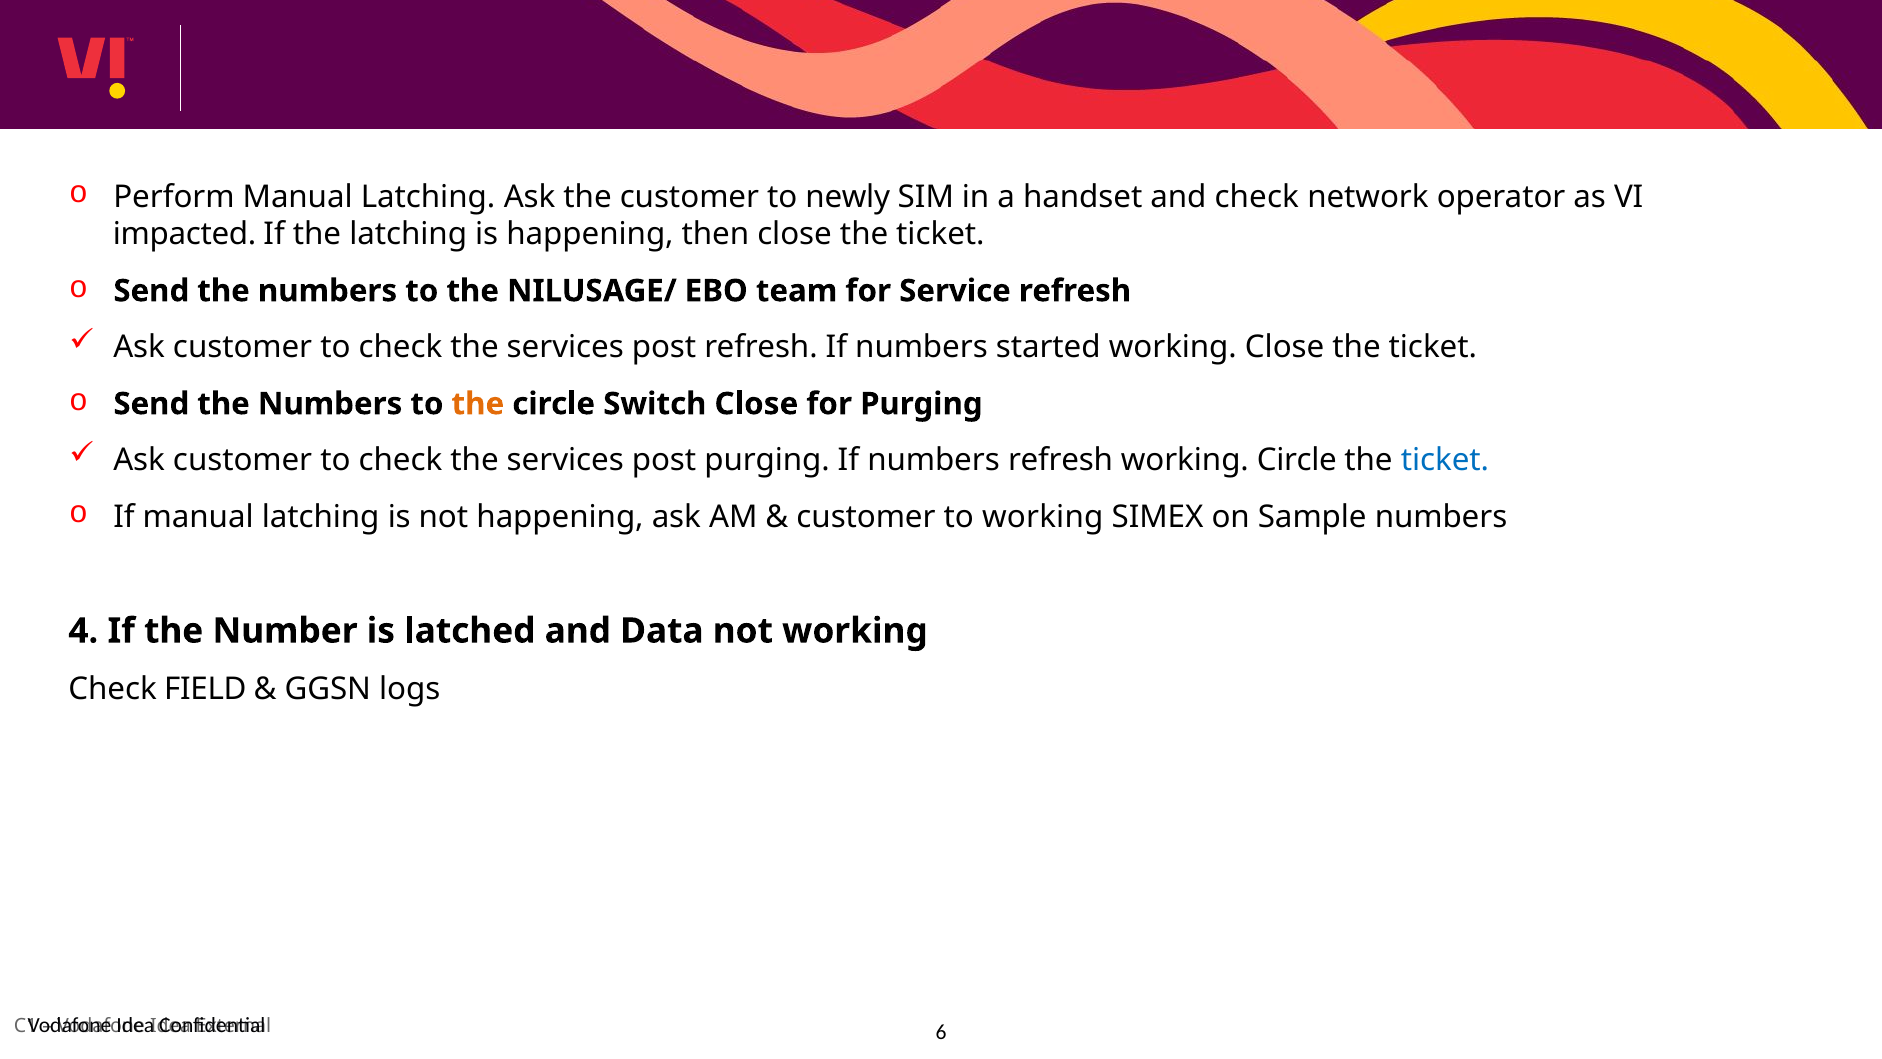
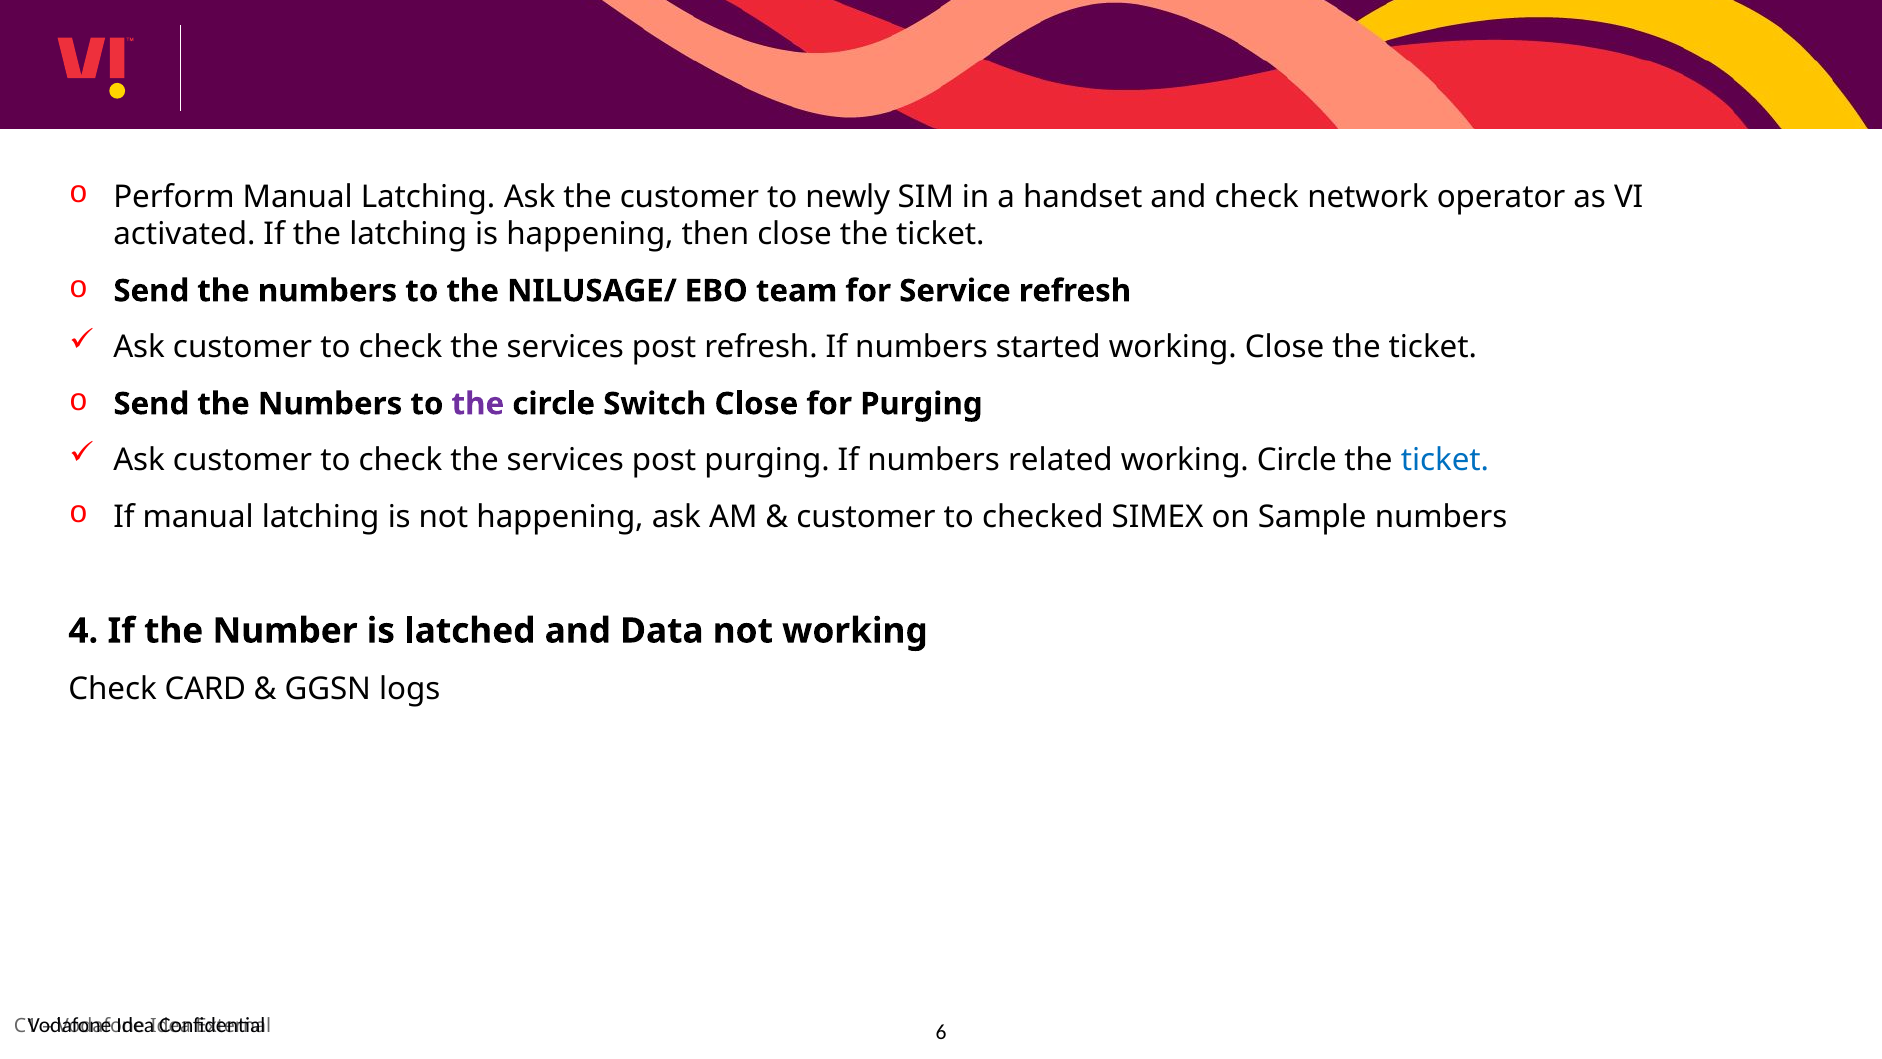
impacted: impacted -> activated
the at (478, 404) colour: orange -> purple
numbers refresh: refresh -> related
to working: working -> checked
FIELD: FIELD -> CARD
